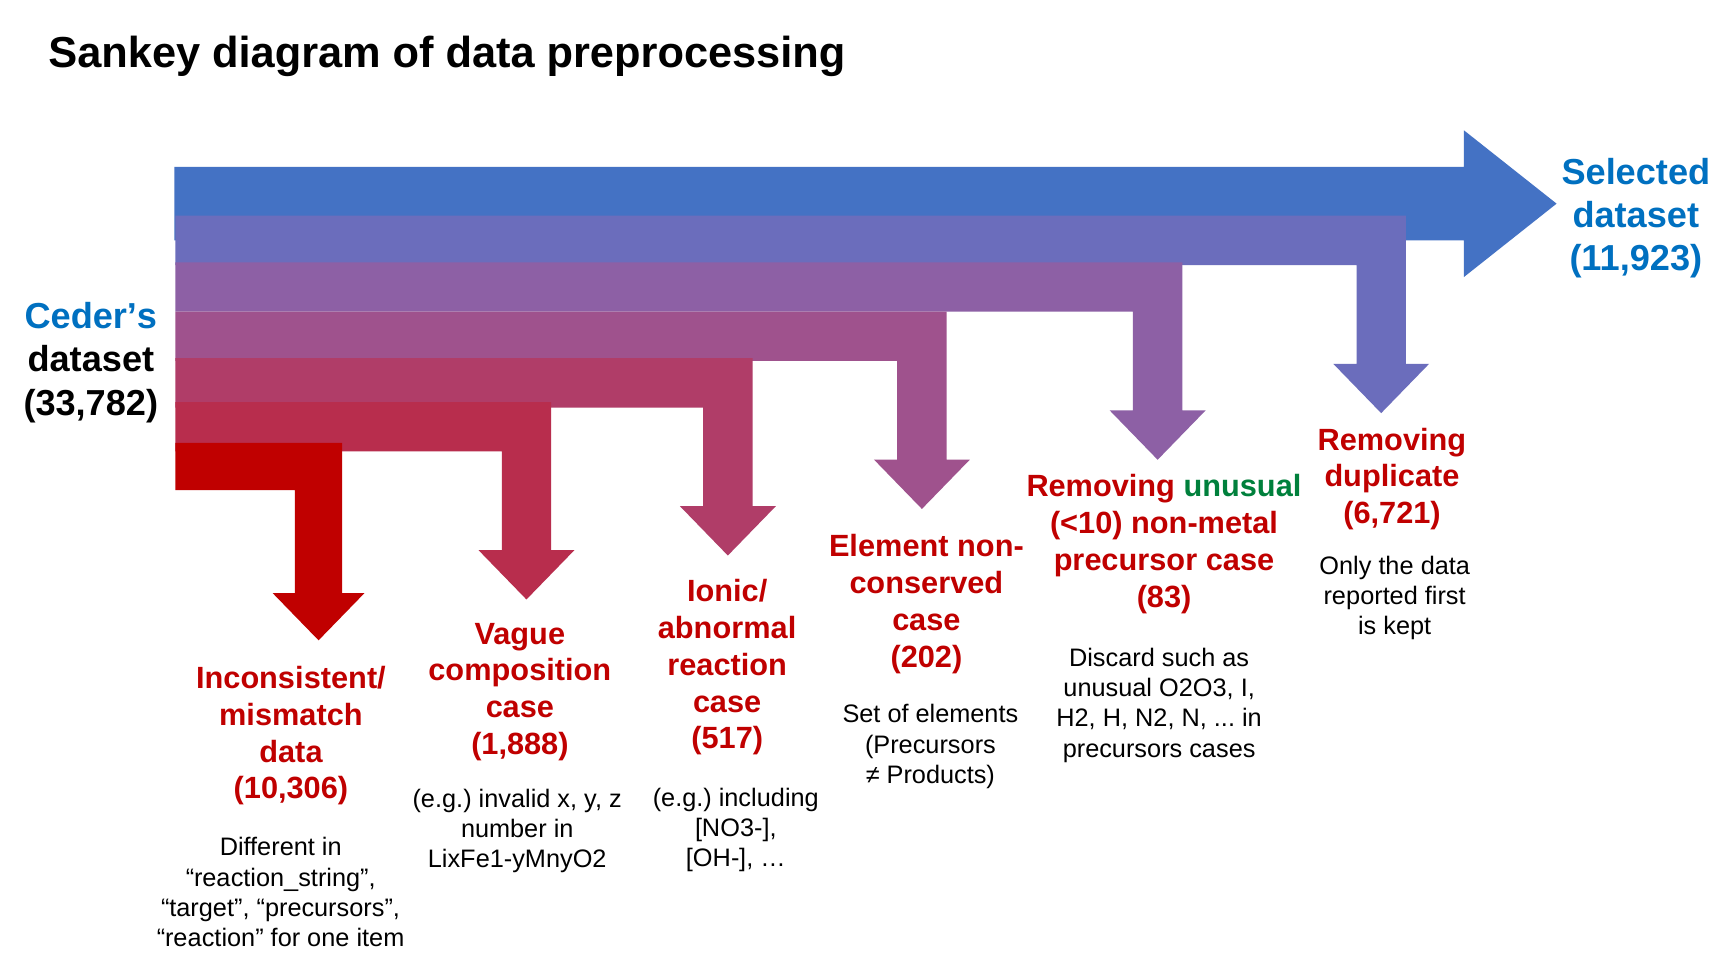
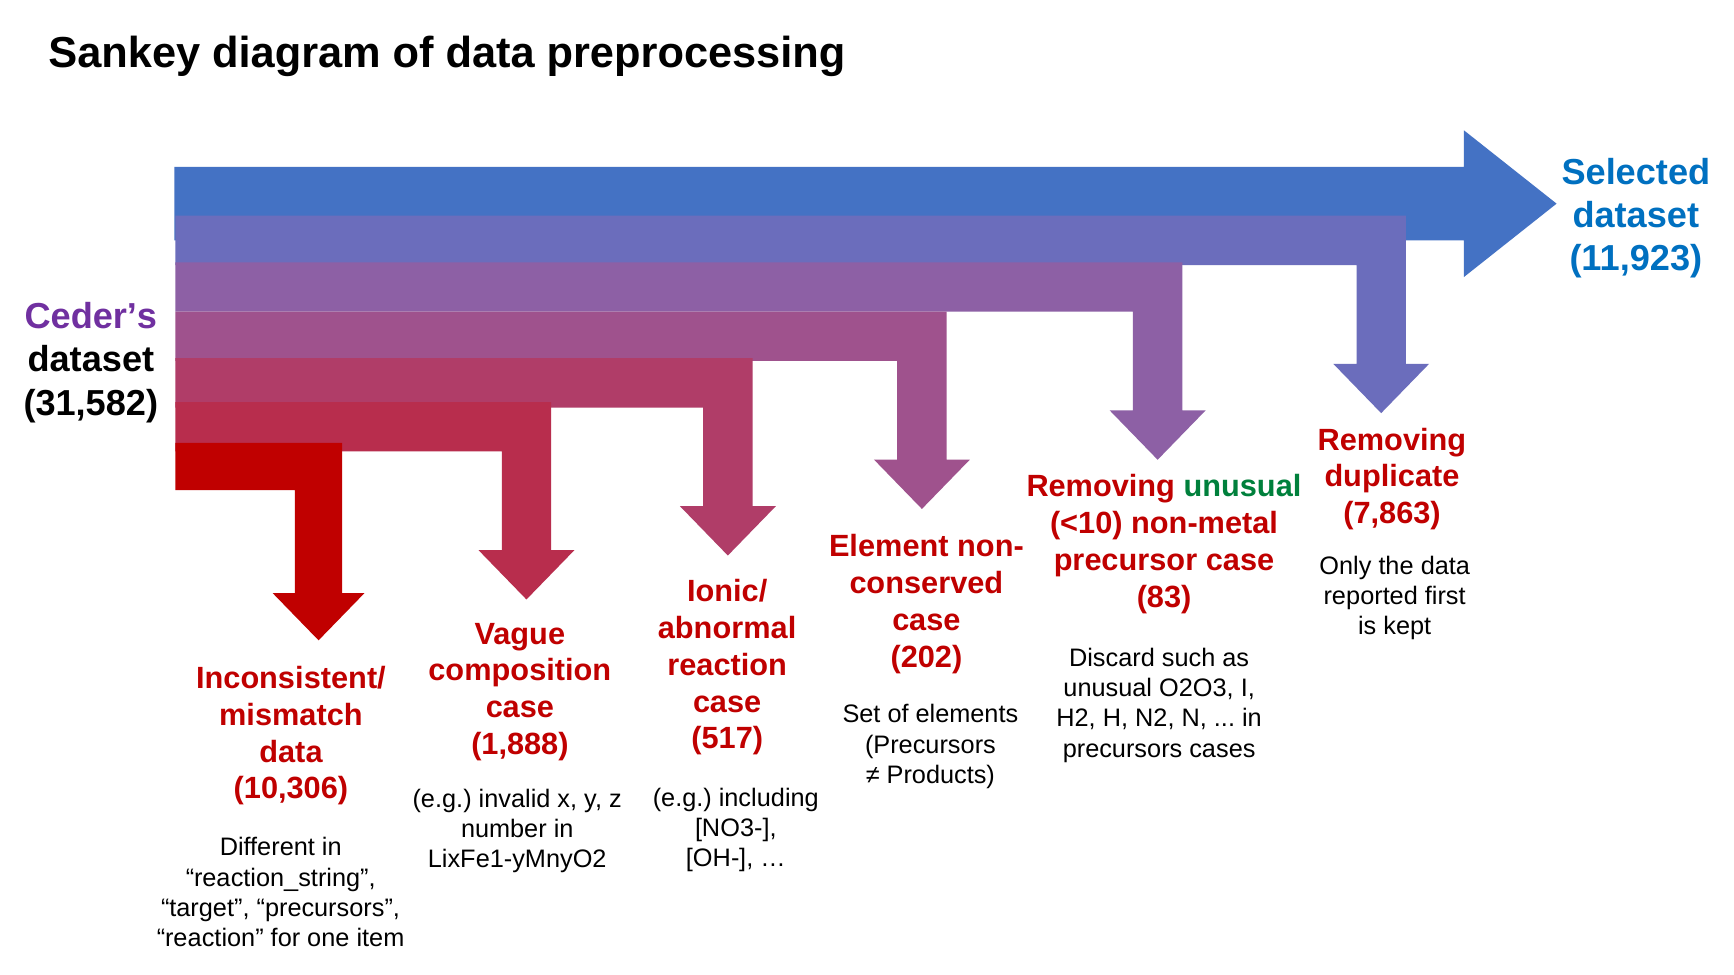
Ceder’s colour: blue -> purple
33,782: 33,782 -> 31,582
6,721: 6,721 -> 7,863
